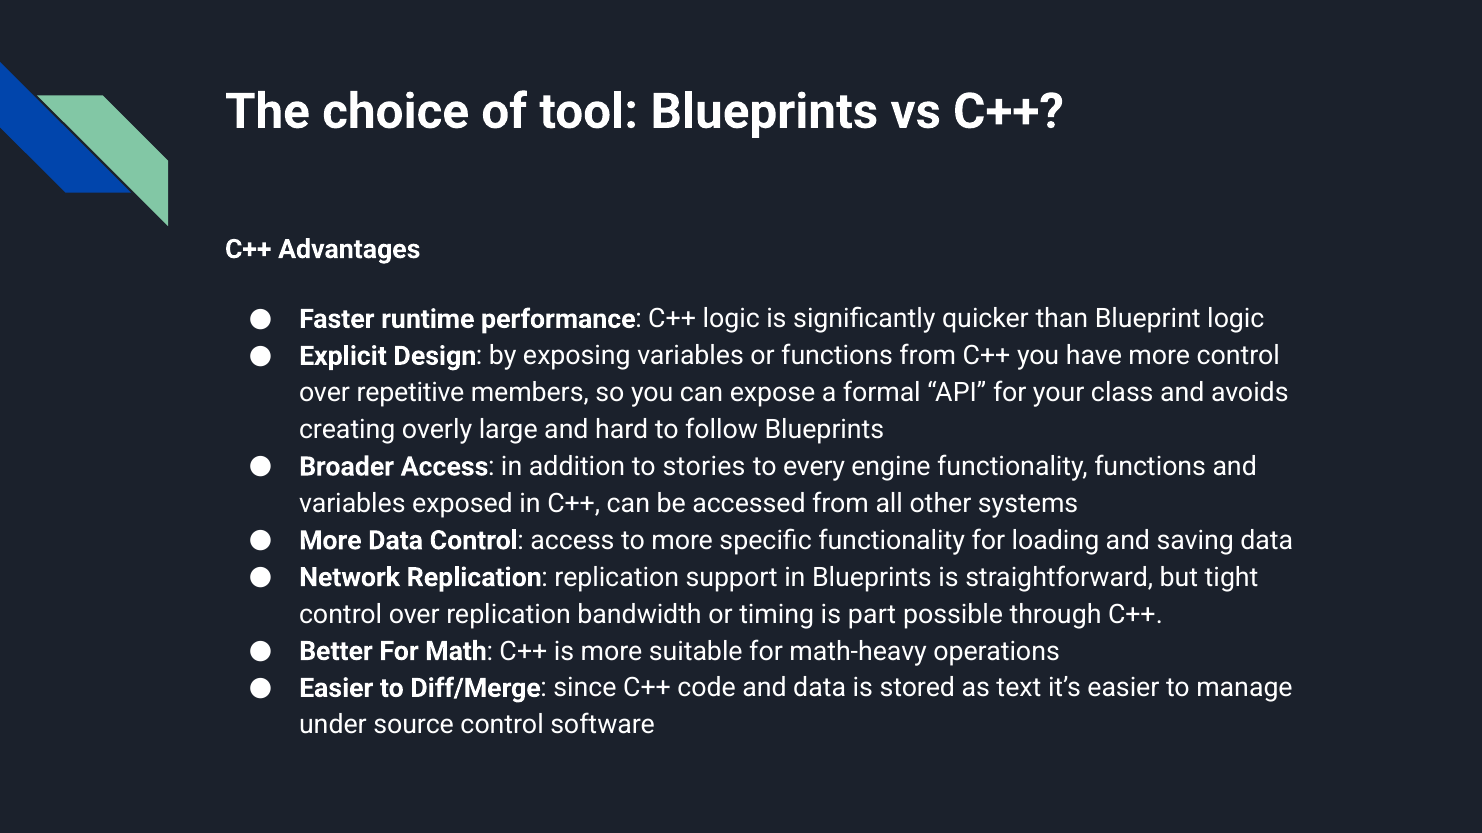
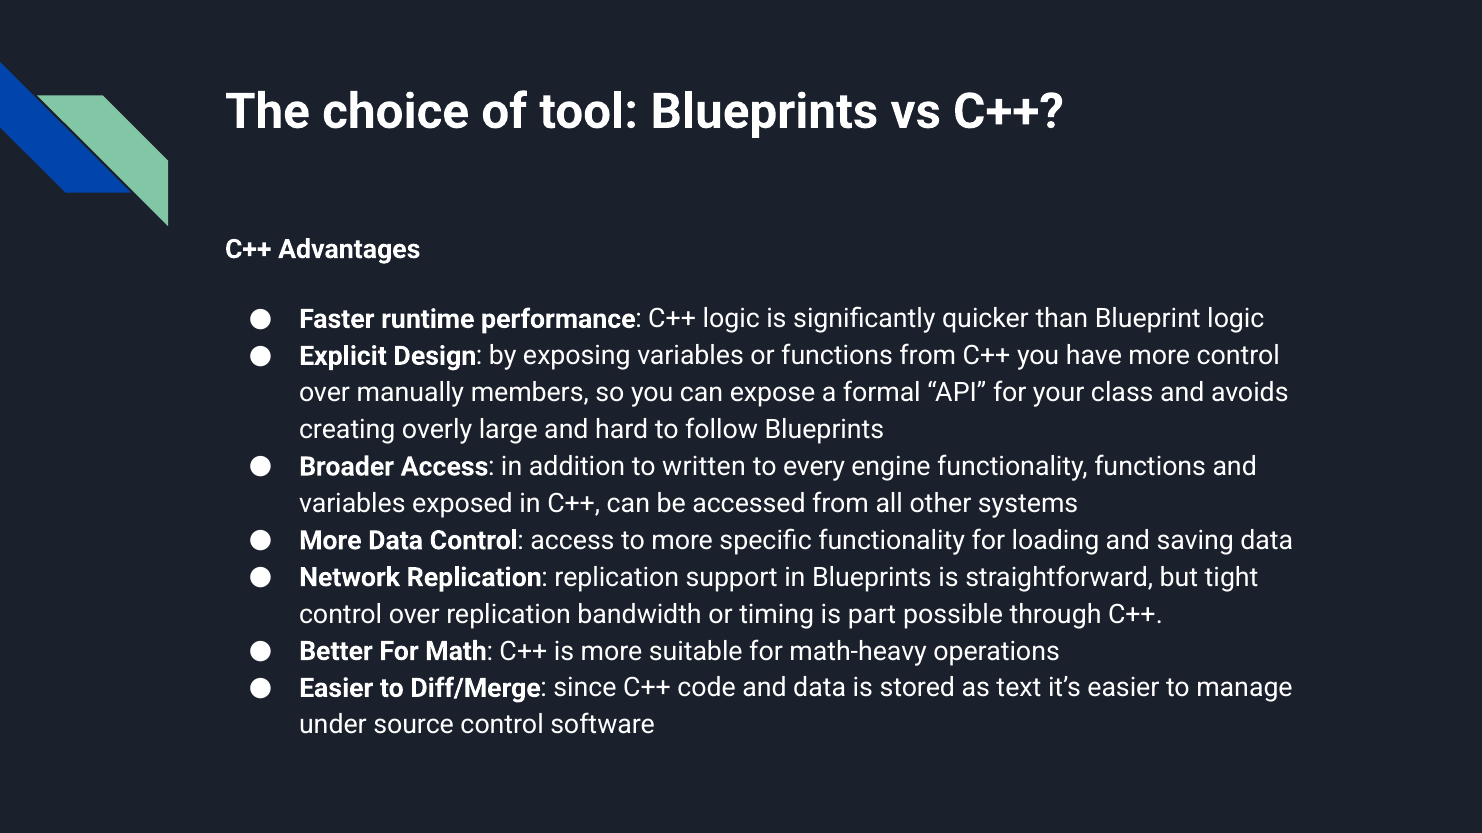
repetitive: repetitive -> manually
stories: stories -> written
